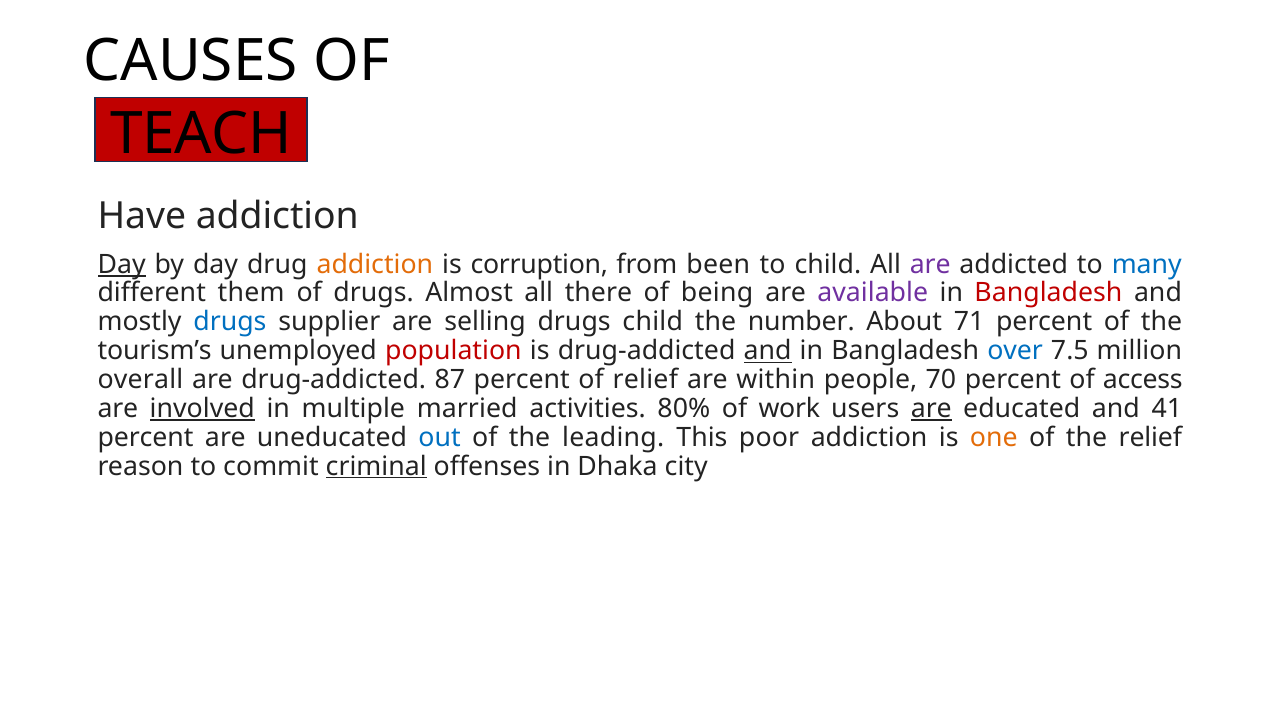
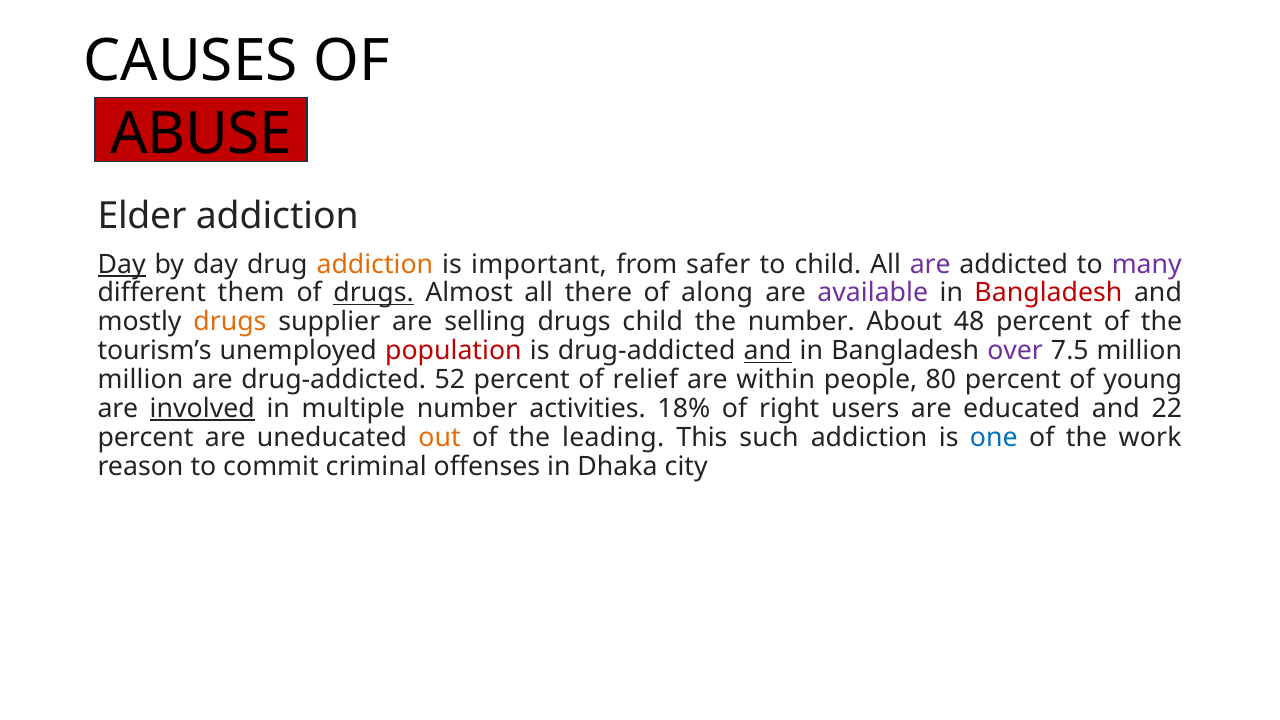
TEACH: TEACH -> ABUSE
Have: Have -> Elder
corruption: corruption -> important
been: been -> safer
many colour: blue -> purple
drugs at (374, 293) underline: none -> present
being: being -> along
drugs at (230, 322) colour: blue -> orange
71: 71 -> 48
over colour: blue -> purple
overall at (140, 380): overall -> million
87: 87 -> 52
70: 70 -> 80
access: access -> young
multiple married: married -> number
80%: 80% -> 18%
work: work -> right
are at (931, 409) underline: present -> none
41: 41 -> 22
out colour: blue -> orange
poor: poor -> such
one colour: orange -> blue
the relief: relief -> work
criminal underline: present -> none
